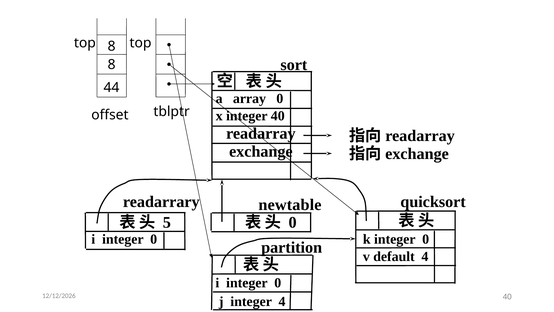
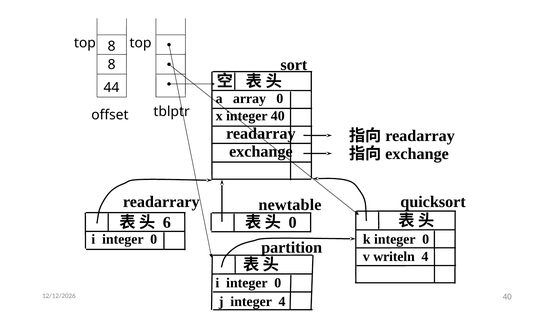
5: 5 -> 6
default: default -> writeln
